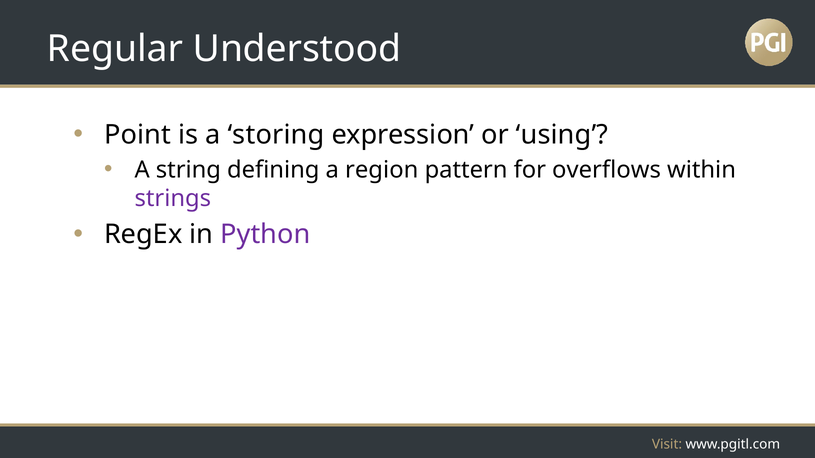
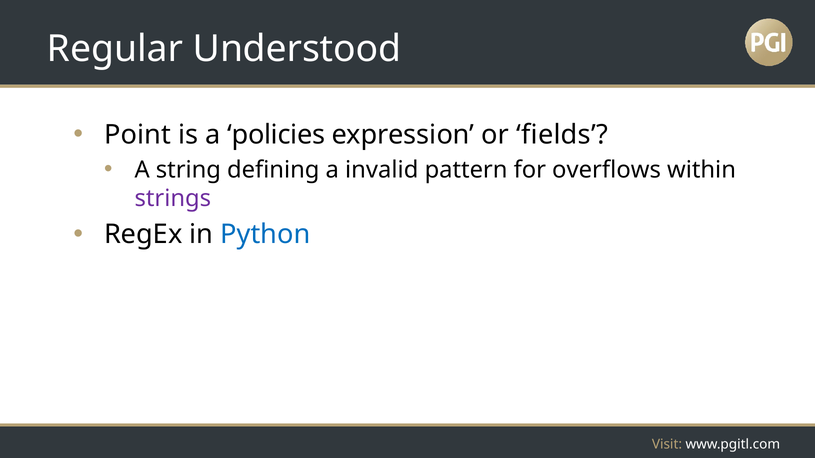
storing: storing -> policies
using: using -> fields
region: region -> invalid
Python colour: purple -> blue
